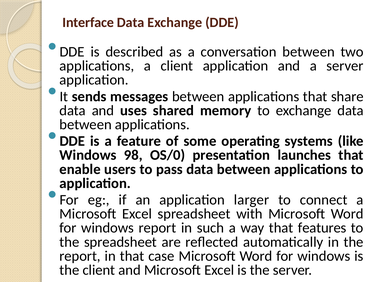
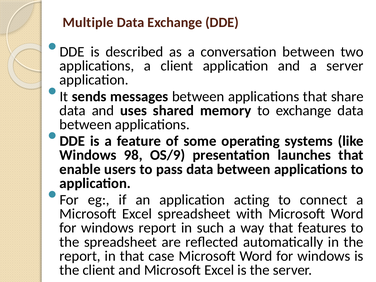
Interface: Interface -> Multiple
OS/0: OS/0 -> OS/9
larger: larger -> acting
